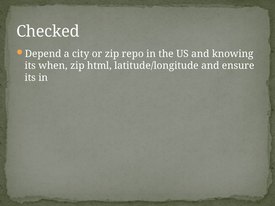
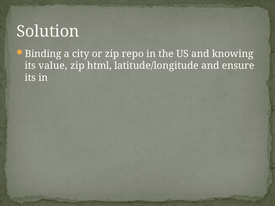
Checked: Checked -> Solution
Depend: Depend -> Binding
when: when -> value
